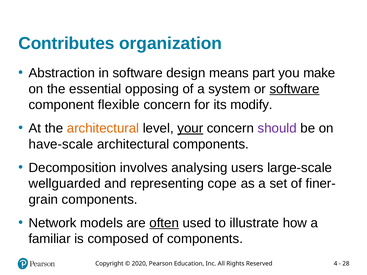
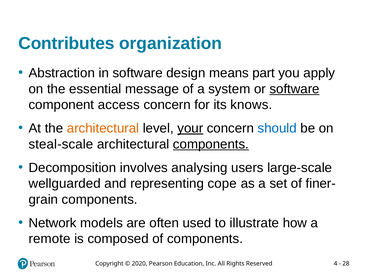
make: make -> apply
opposing: opposing -> message
flexible: flexible -> access
modify: modify -> knows
should colour: purple -> blue
have-scale: have-scale -> steal-scale
components at (211, 144) underline: none -> present
often underline: present -> none
familiar: familiar -> remote
